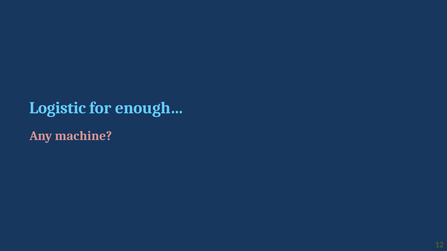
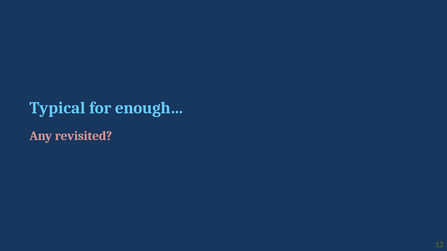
Logistic: Logistic -> Typical
machine: machine -> revisited
